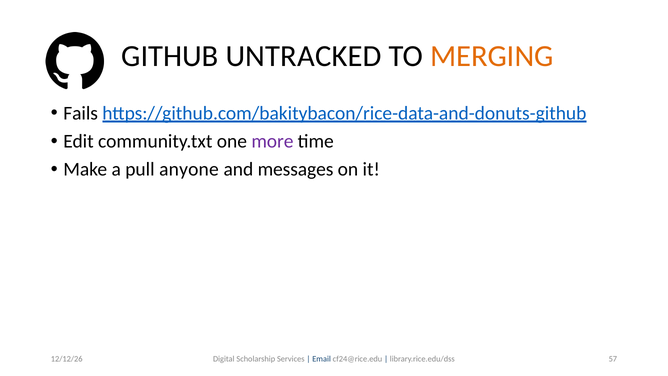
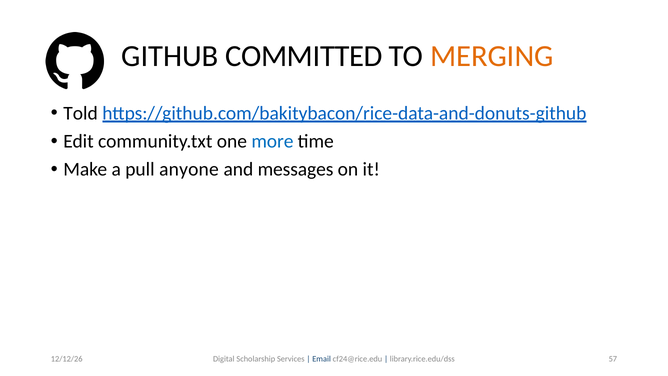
UNTRACKED: UNTRACKED -> COMMITTED
Fails: Fails -> Told
more colour: purple -> blue
